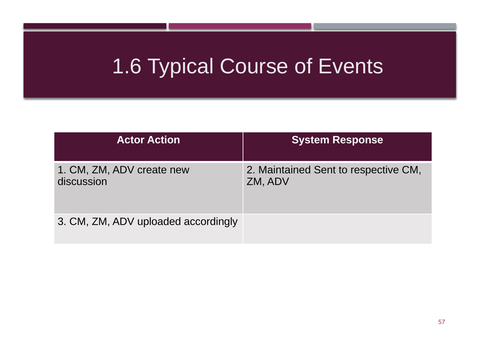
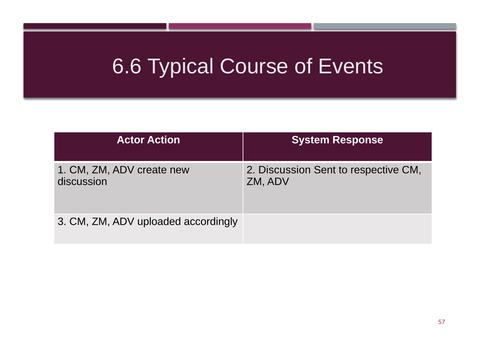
1.6: 1.6 -> 6.6
2 Maintained: Maintained -> Discussion
